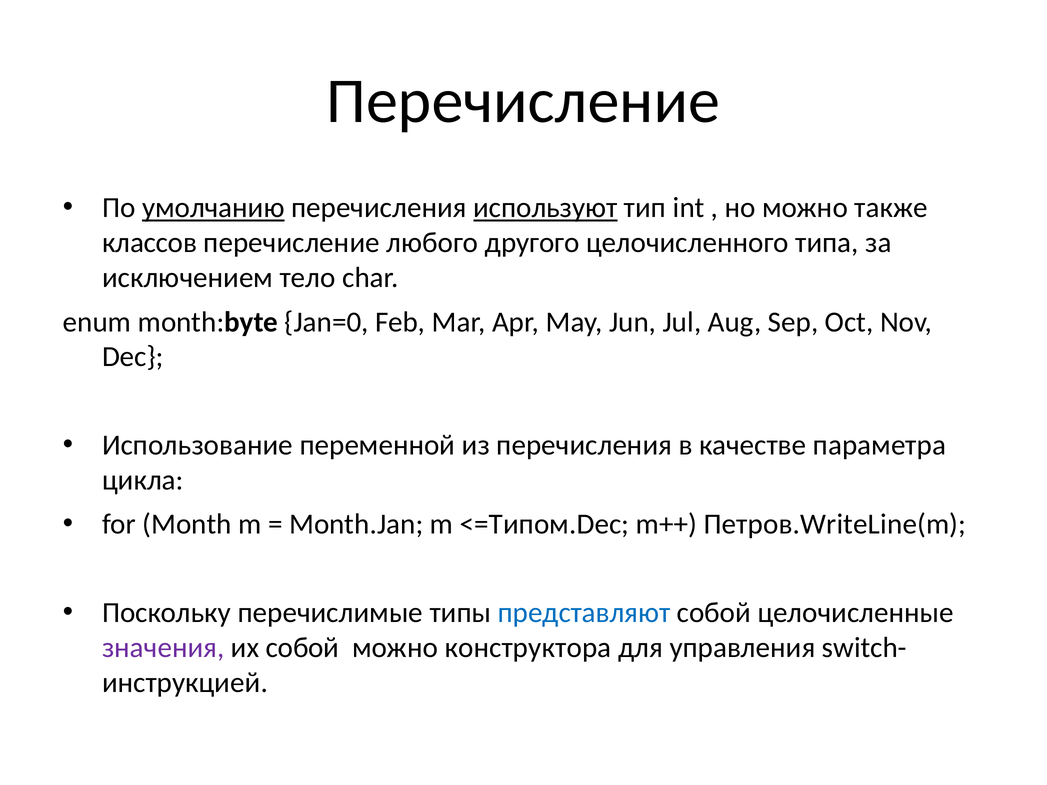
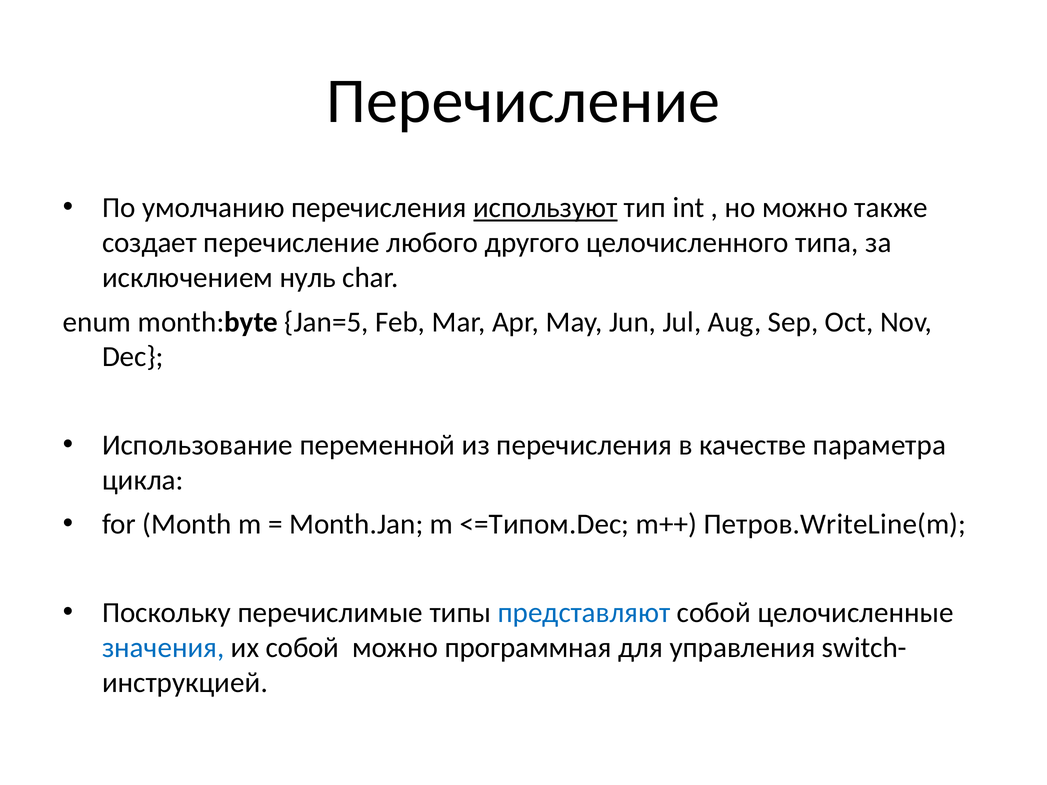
умолчанию underline: present -> none
классов: классов -> создает
тело: тело -> нуль
Jan=0: Jan=0 -> Jan=5
значения colour: purple -> blue
конструктора: конструктора -> программная
